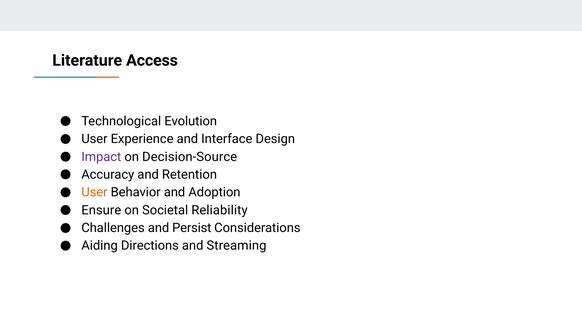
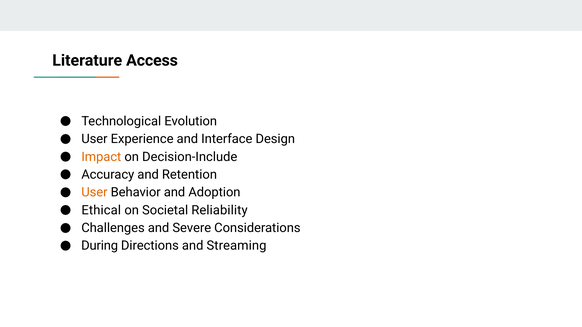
Impact colour: purple -> orange
Decision-Source: Decision-Source -> Decision-Include
Ensure: Ensure -> Ethical
Persist: Persist -> Severe
Aiding: Aiding -> During
